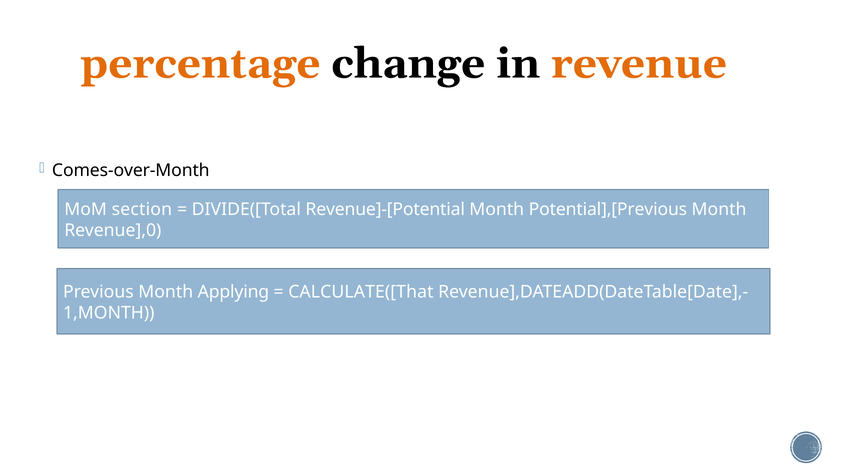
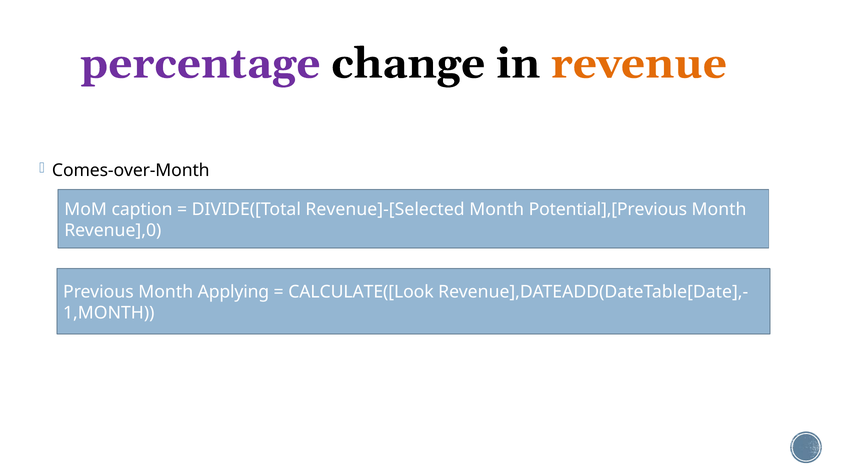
percentage colour: orange -> purple
section: section -> caption
Revenue]-[Potential: Revenue]-[Potential -> Revenue]-[Selected
CALCULATE([That: CALCULATE([That -> CALCULATE([Look
